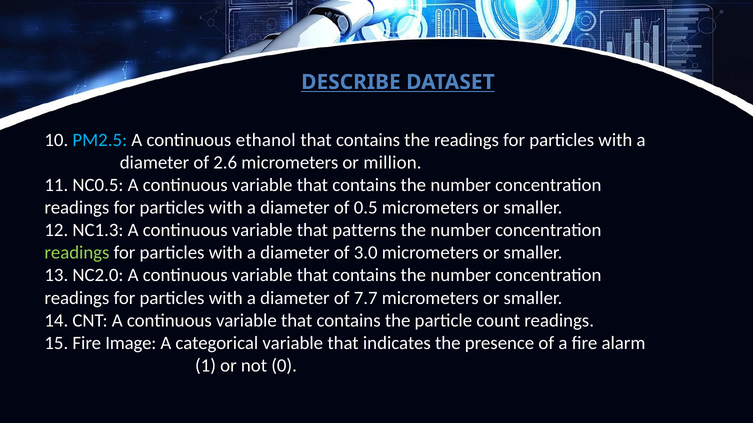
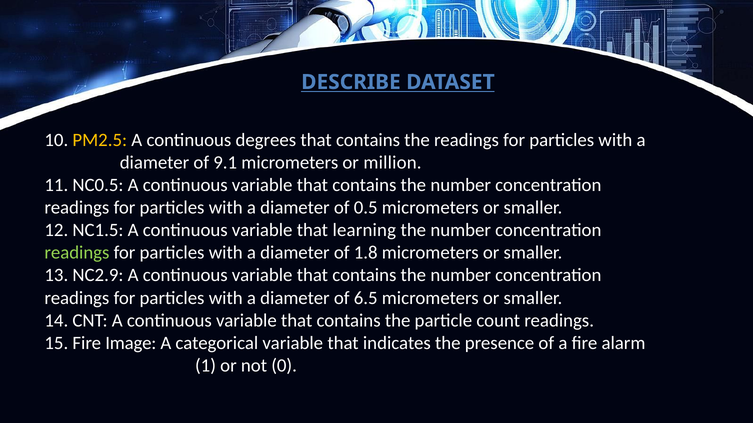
PM2.5 colour: light blue -> yellow
ethanol: ethanol -> degrees
2.6: 2.6 -> 9.1
NC1.3: NC1.3 -> NC1.5
patterns: patterns -> learning
3.0: 3.0 -> 1.8
NC2.0: NC2.0 -> NC2.9
7.7: 7.7 -> 6.5
